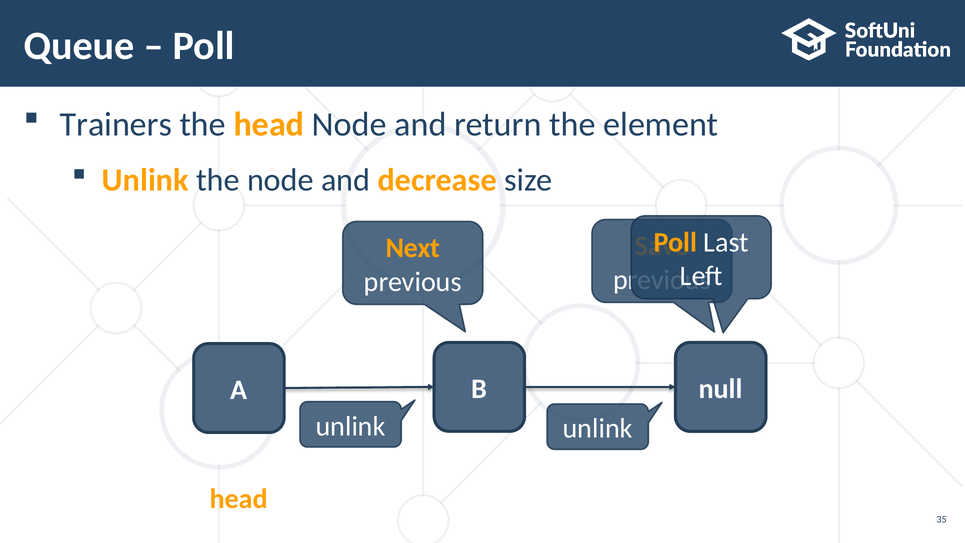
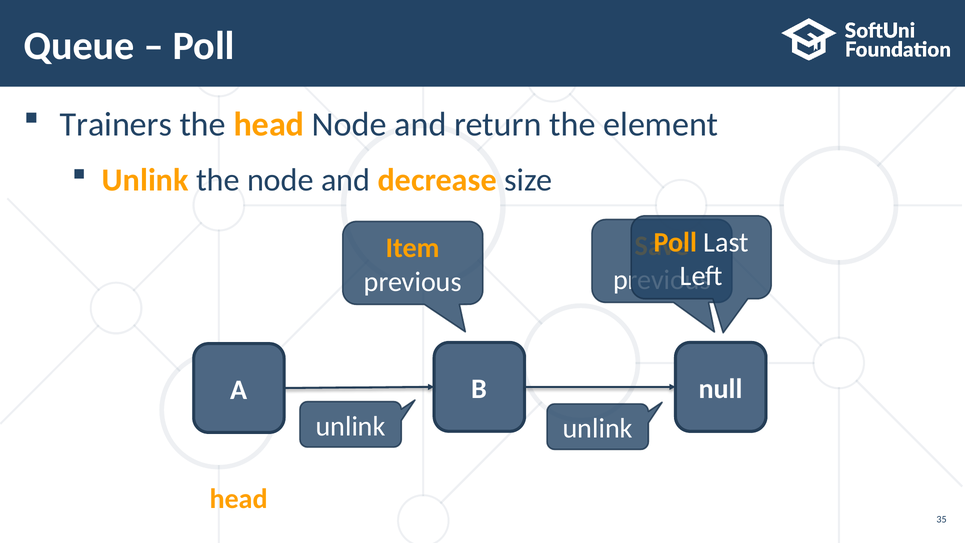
Next: Next -> Item
